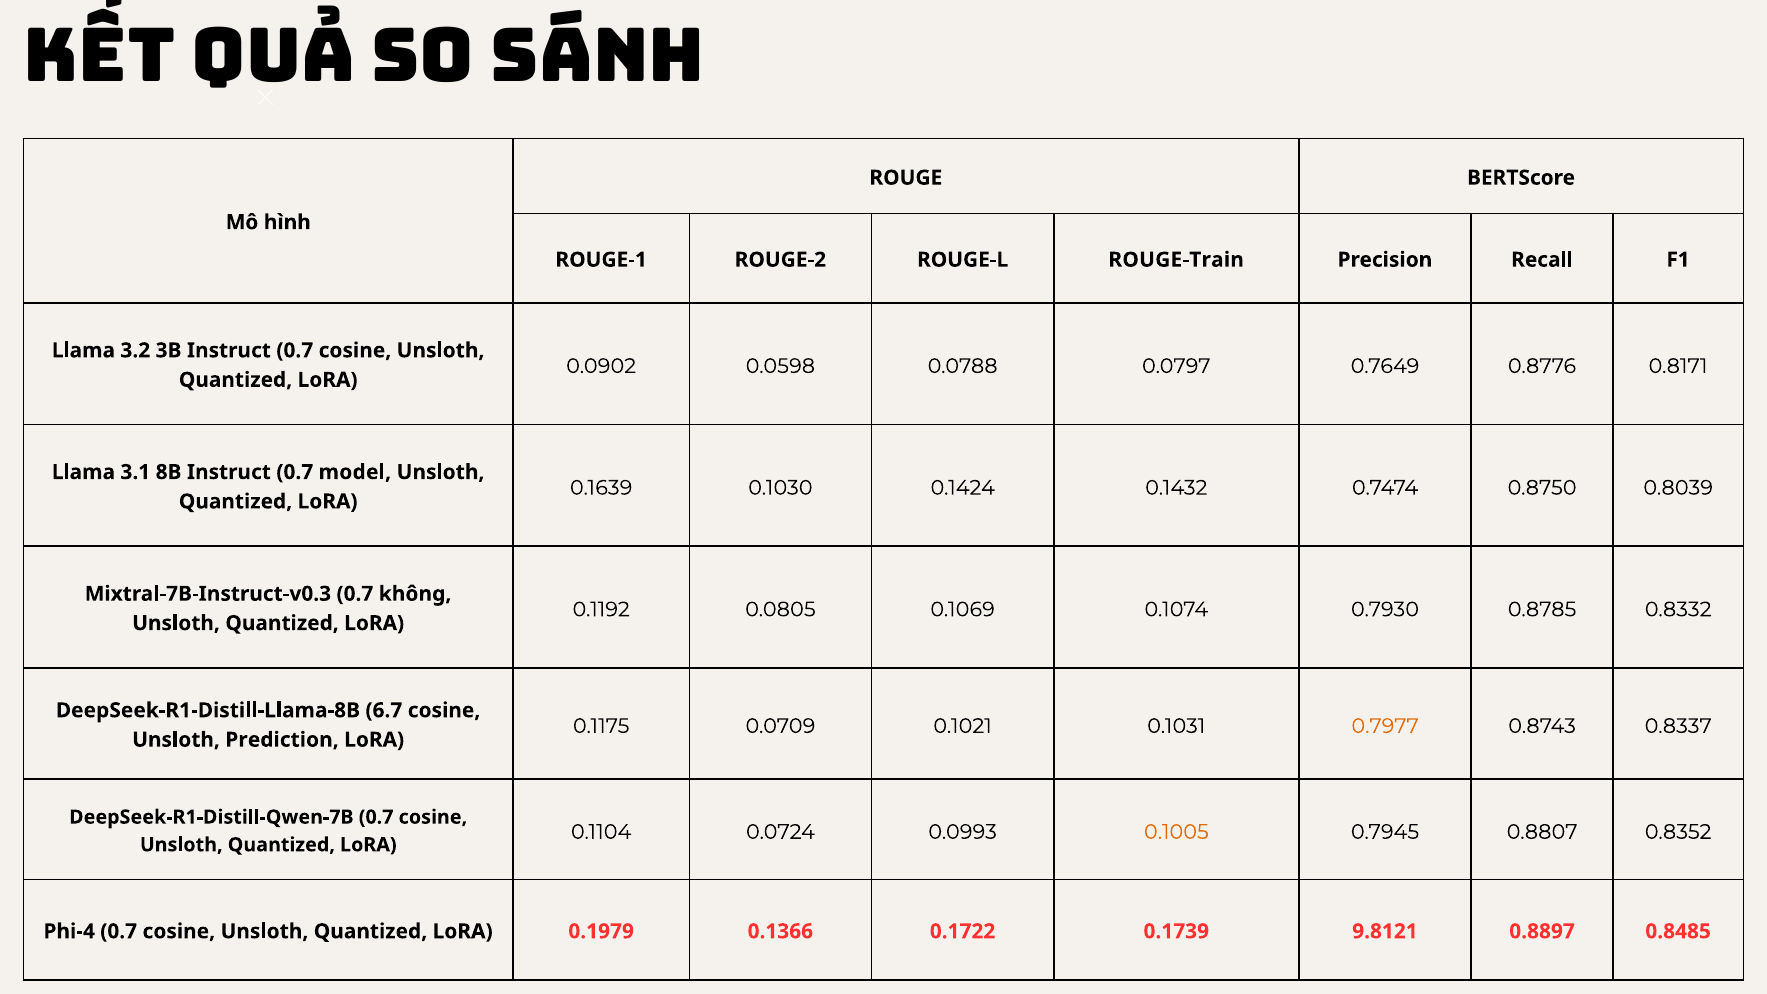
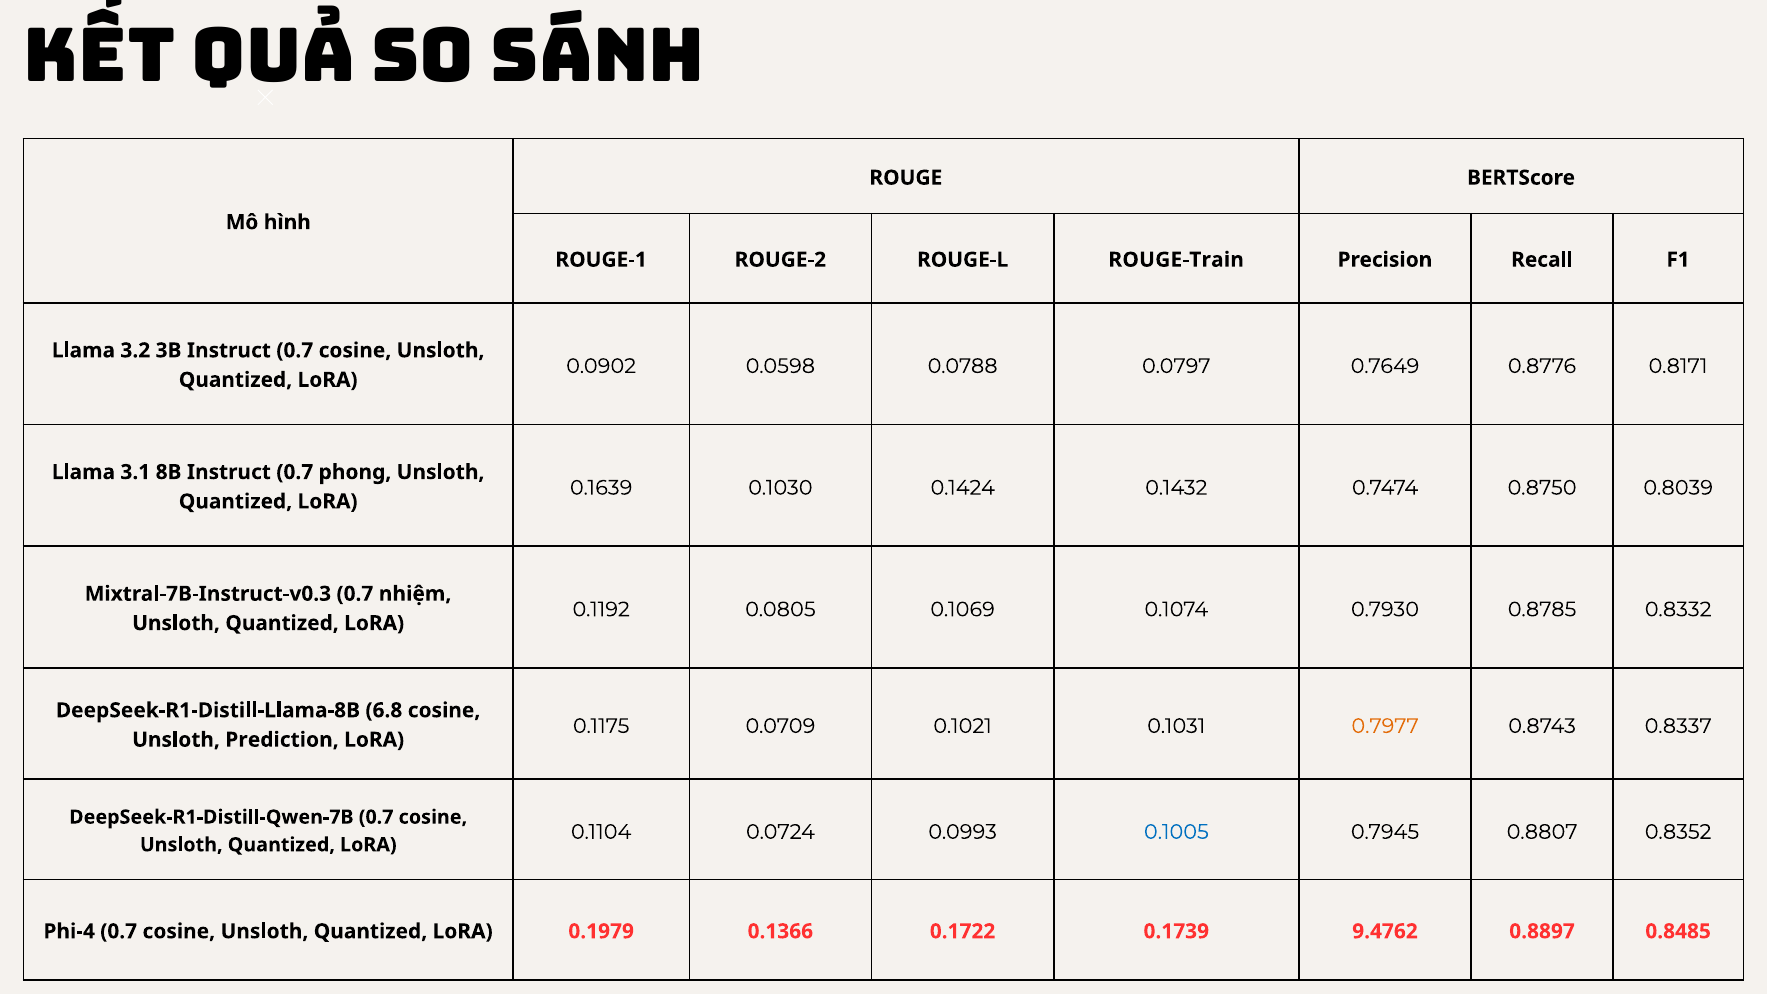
model: model -> phong
không: không -> nhiệm
6.7: 6.7 -> 6.8
0.1005 colour: orange -> blue
9.8121: 9.8121 -> 9.4762
